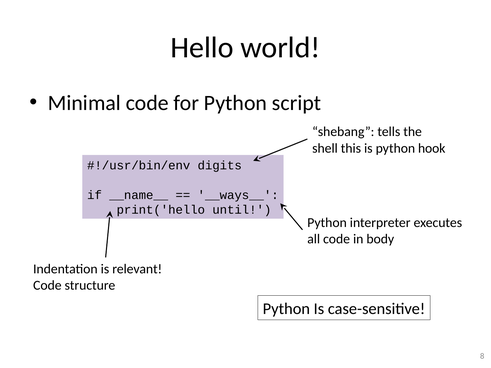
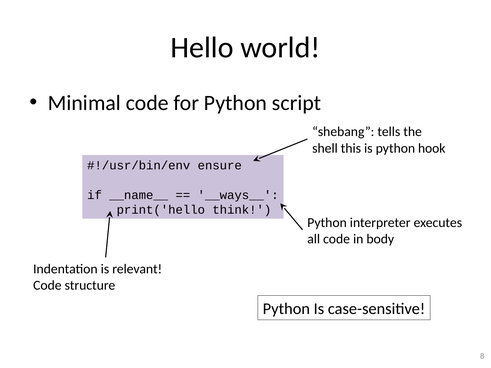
digits: digits -> ensure
until: until -> think
